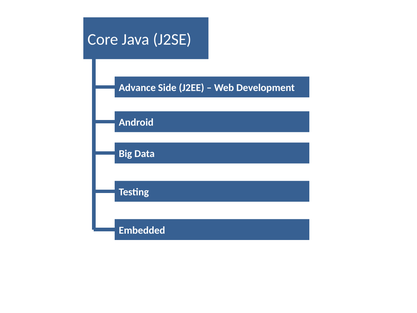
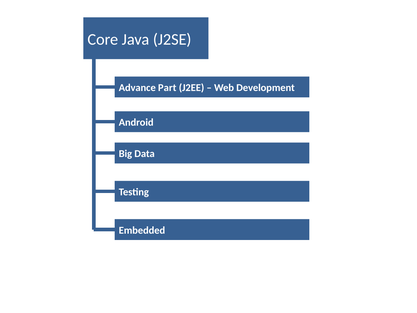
Side: Side -> Part
